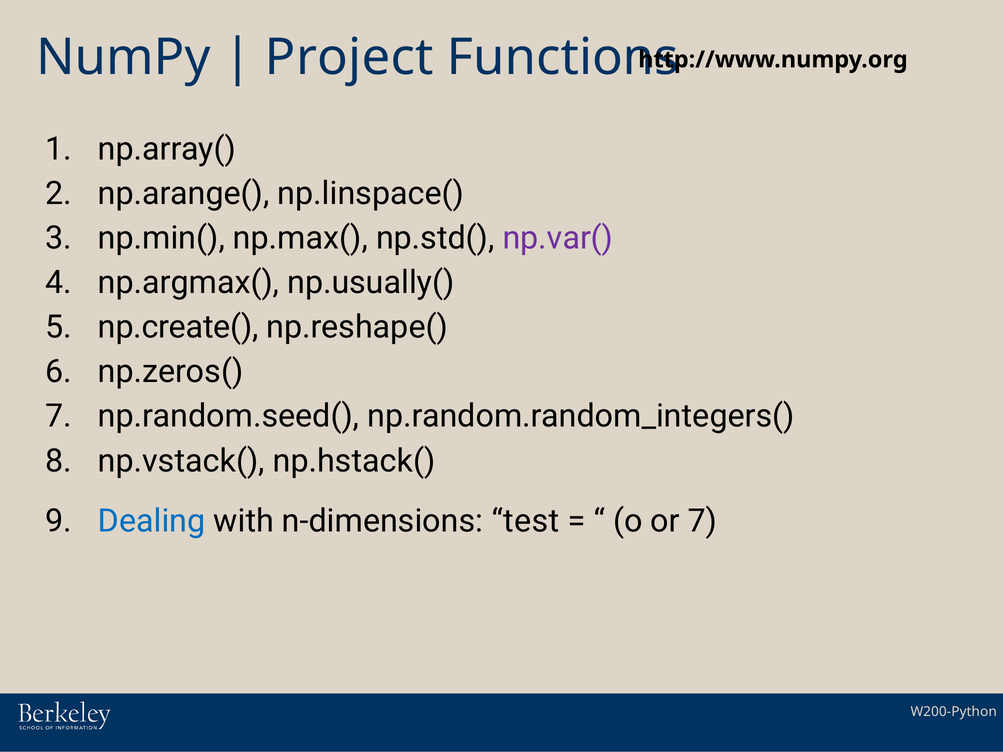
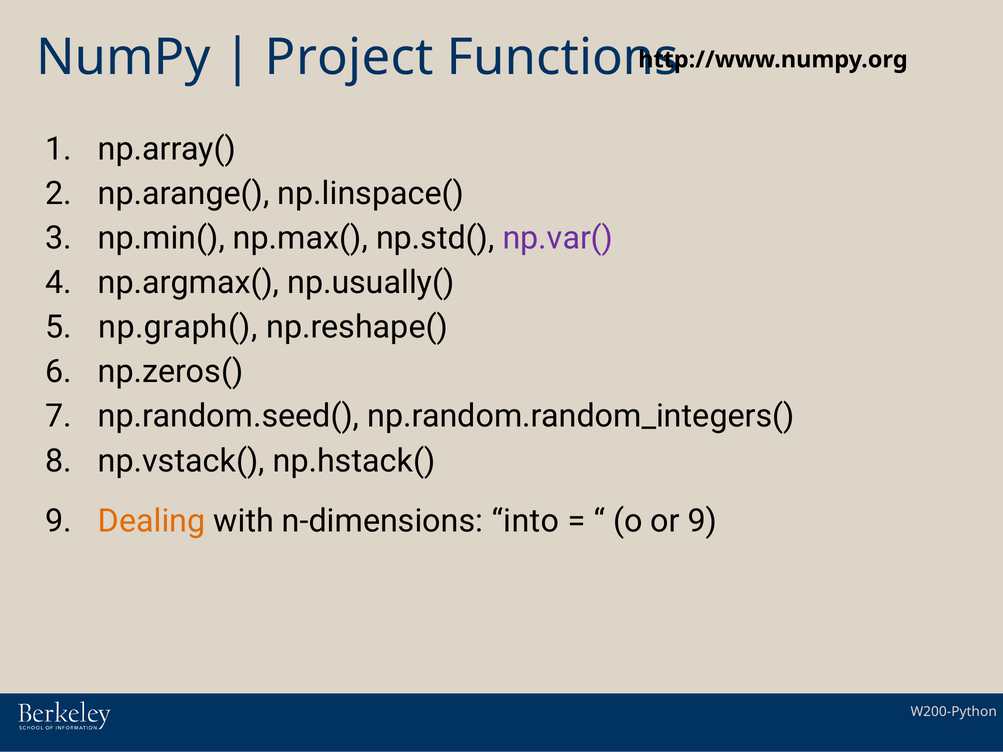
np.create(: np.create( -> np.graph(
Dealing colour: blue -> orange
test: test -> into
or 7: 7 -> 9
